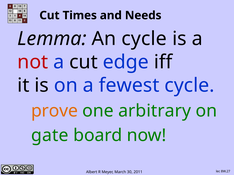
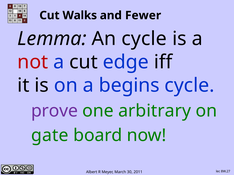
Times: Times -> Walks
Needs: Needs -> Fewer
fewest: fewest -> begins
prove colour: orange -> purple
